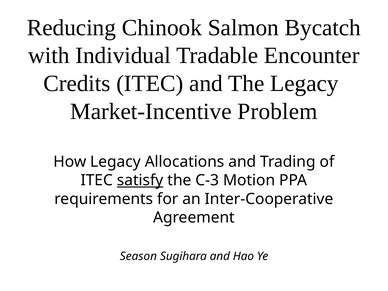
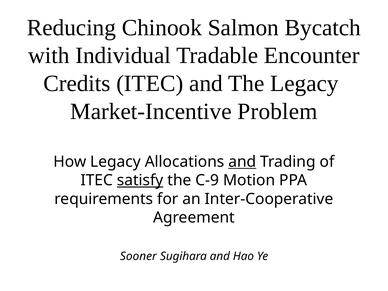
and at (242, 162) underline: none -> present
C-3: C-3 -> C-9
Season: Season -> Sooner
